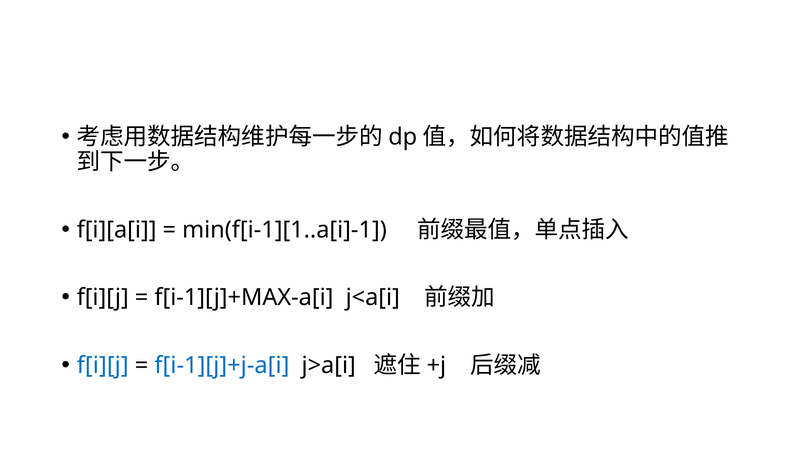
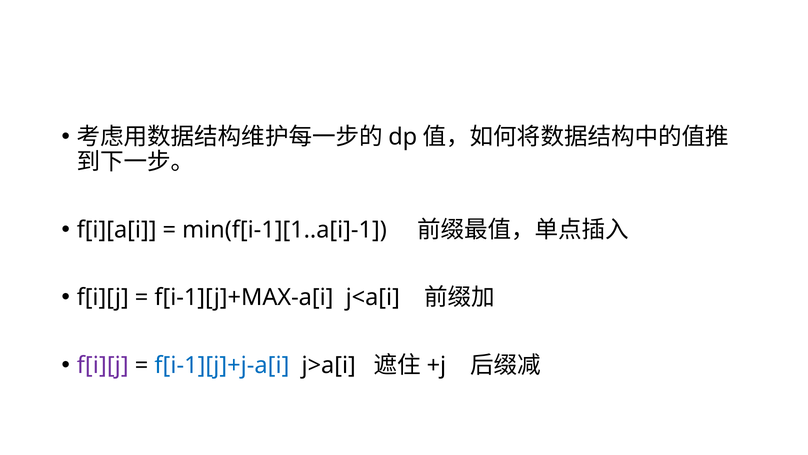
f[i][j at (103, 365) colour: blue -> purple
